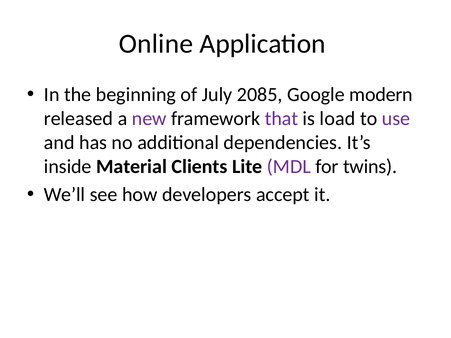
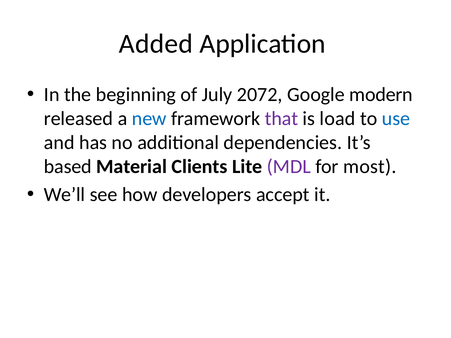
Online: Online -> Added
2085: 2085 -> 2072
new colour: purple -> blue
use colour: purple -> blue
inside: inside -> based
twins: twins -> most
